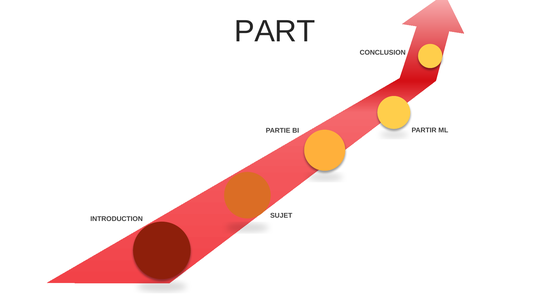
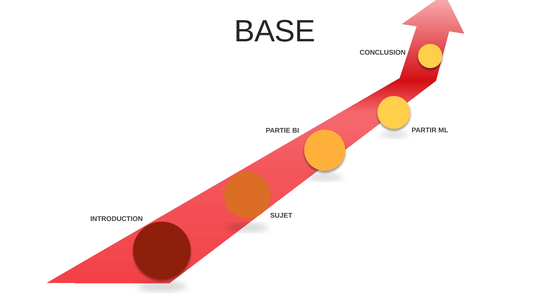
PART: PART -> BASE
